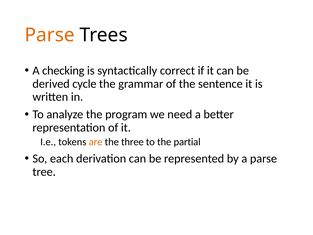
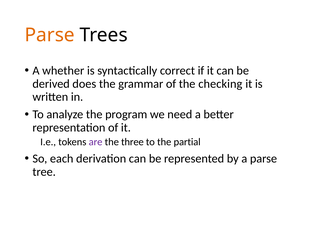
checking: checking -> whether
cycle: cycle -> does
sentence: sentence -> checking
are colour: orange -> purple
